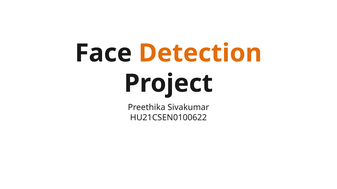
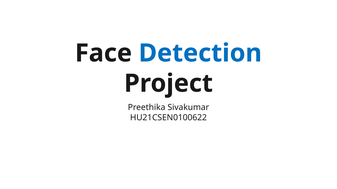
Detection colour: orange -> blue
